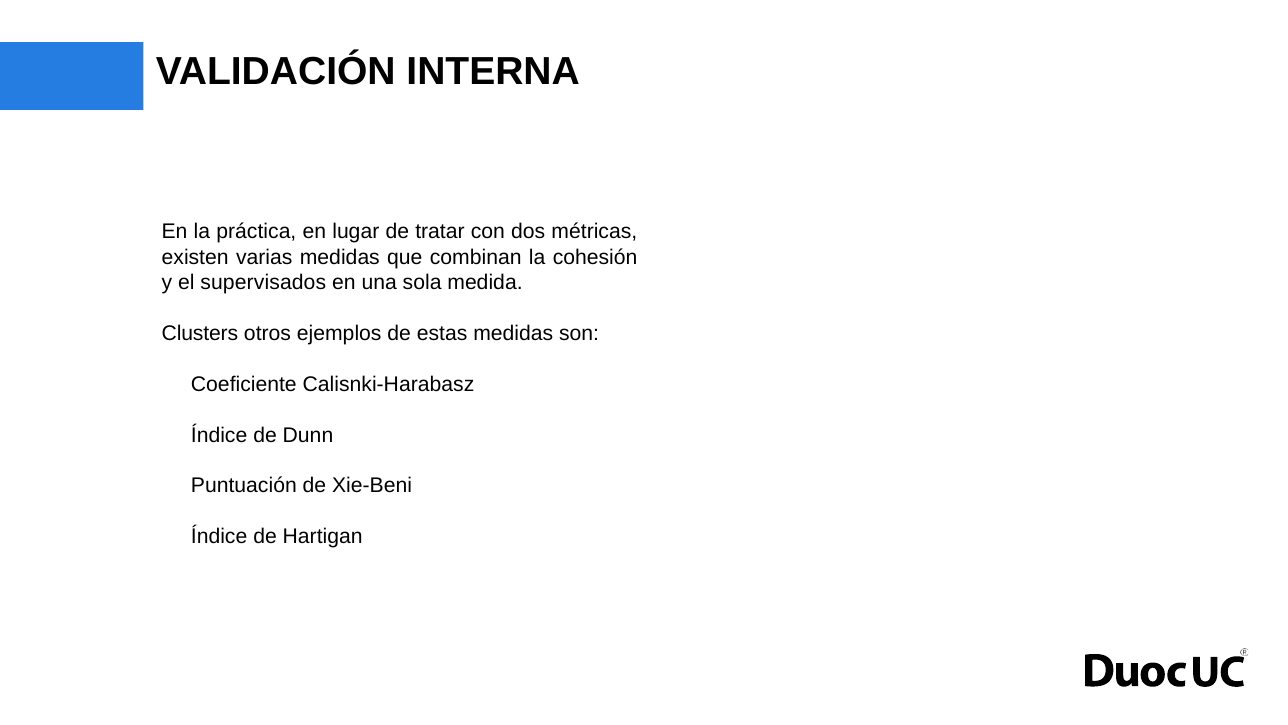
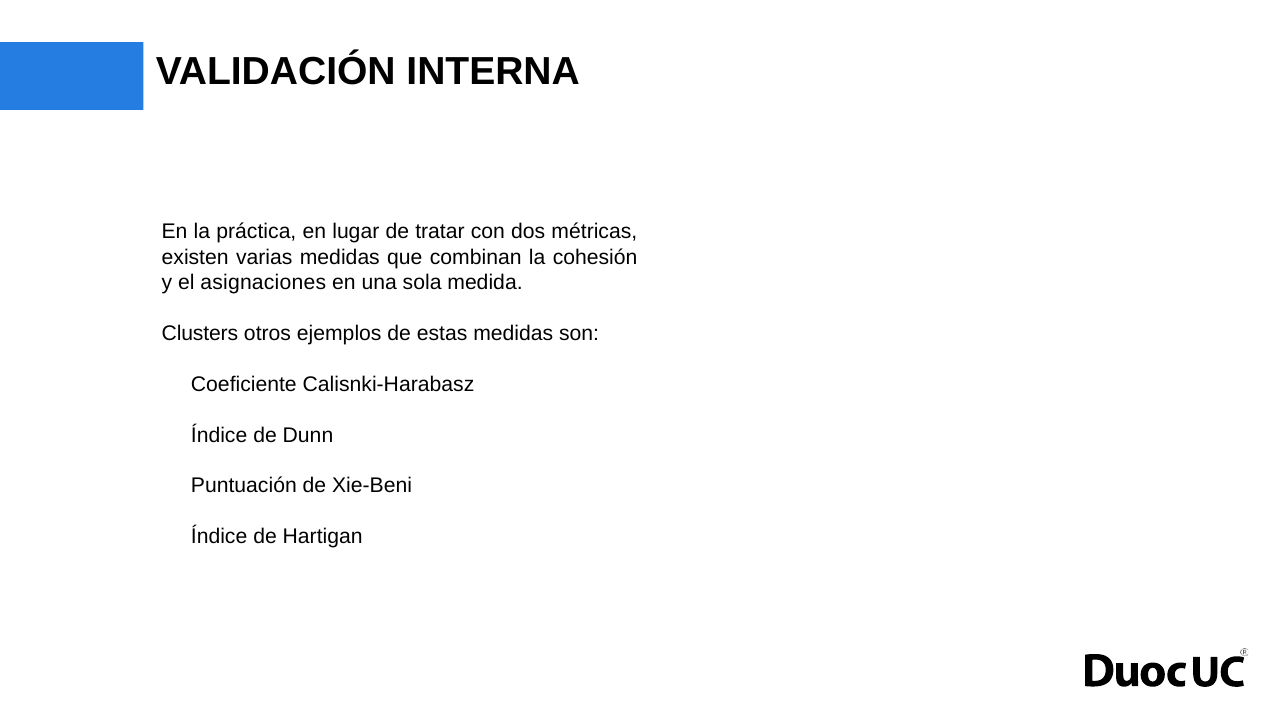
supervisados: supervisados -> asignaciones
